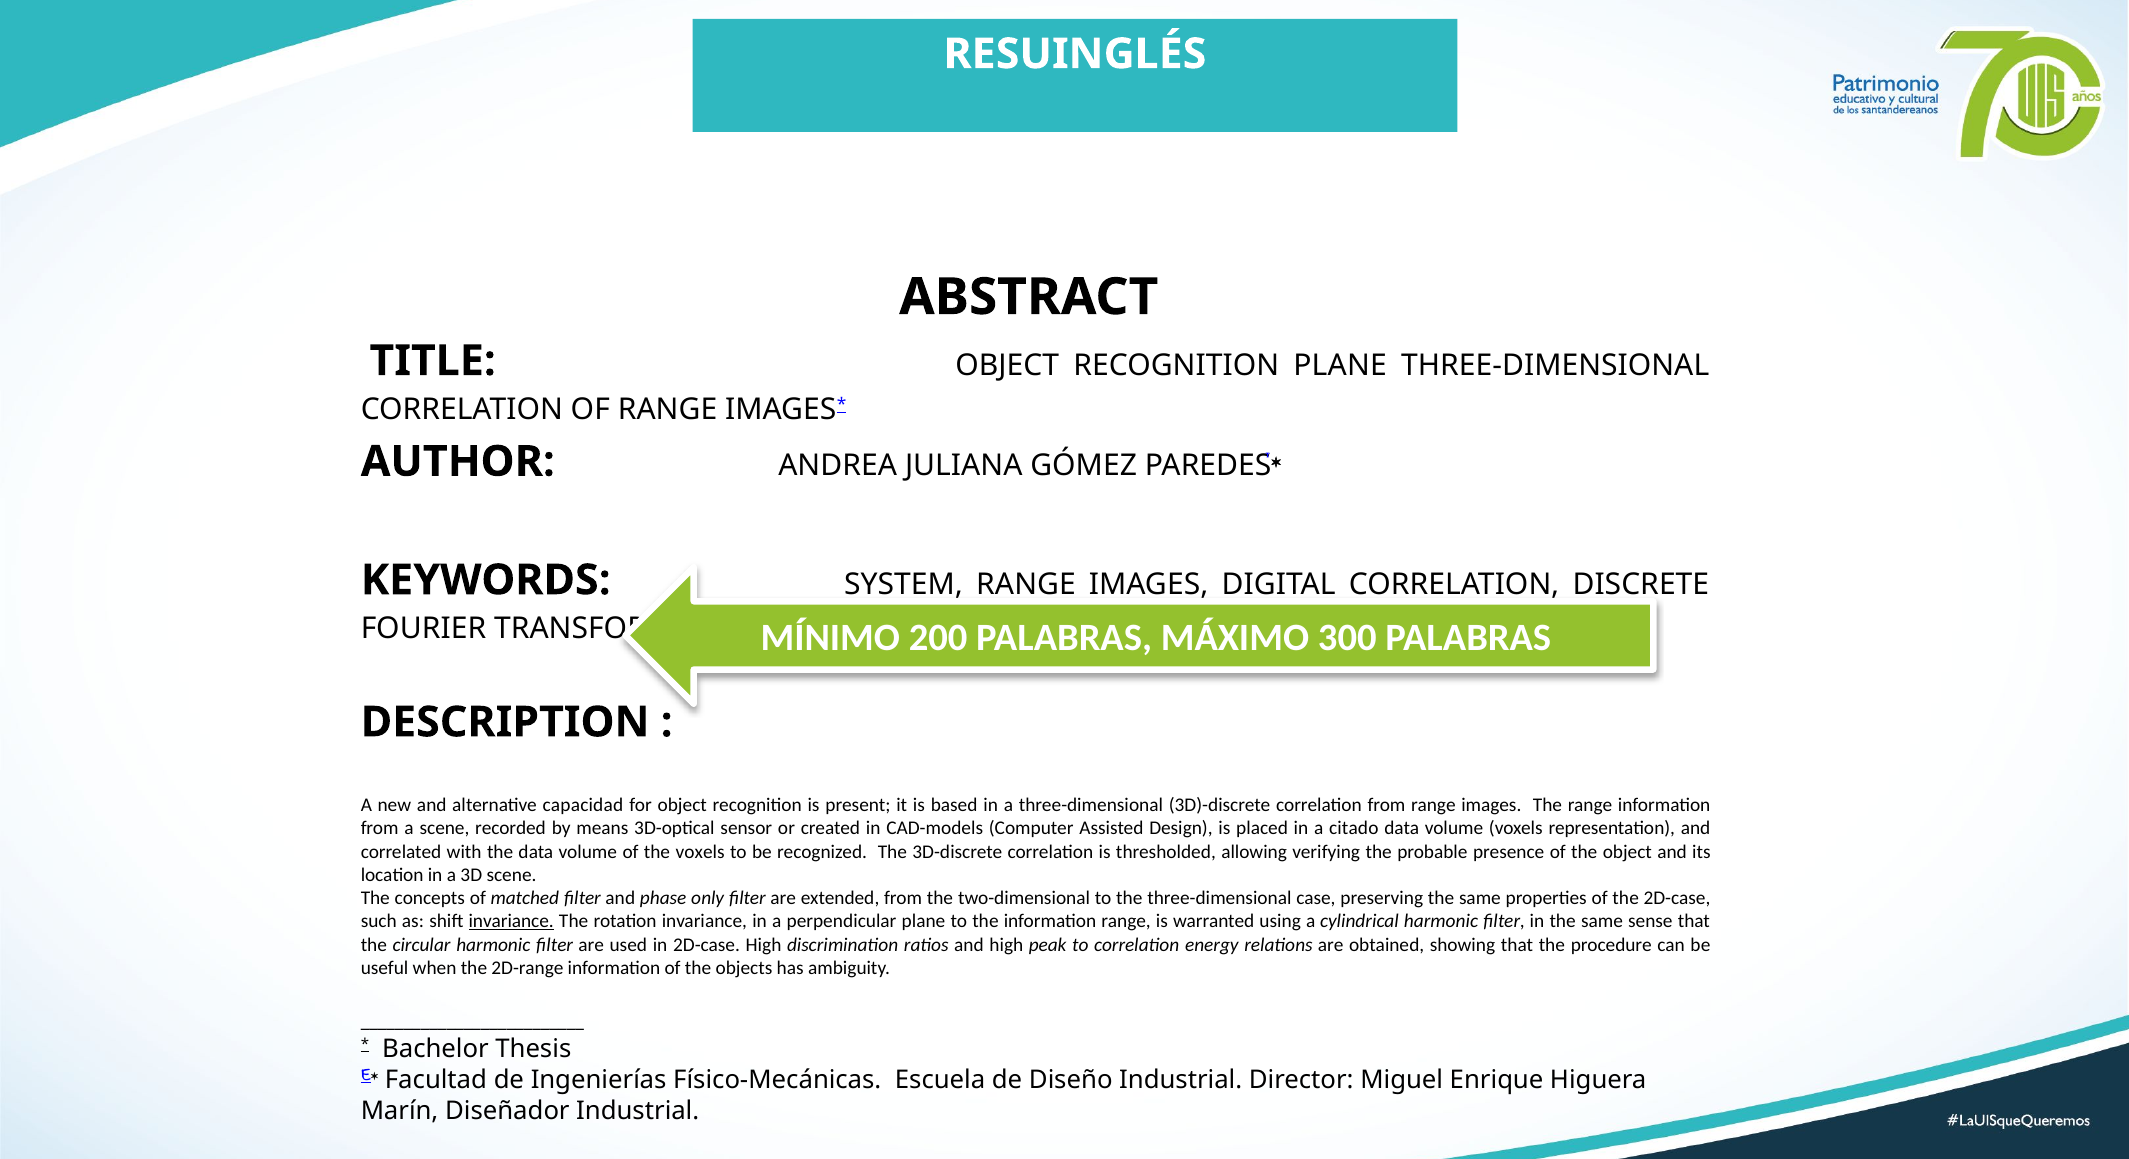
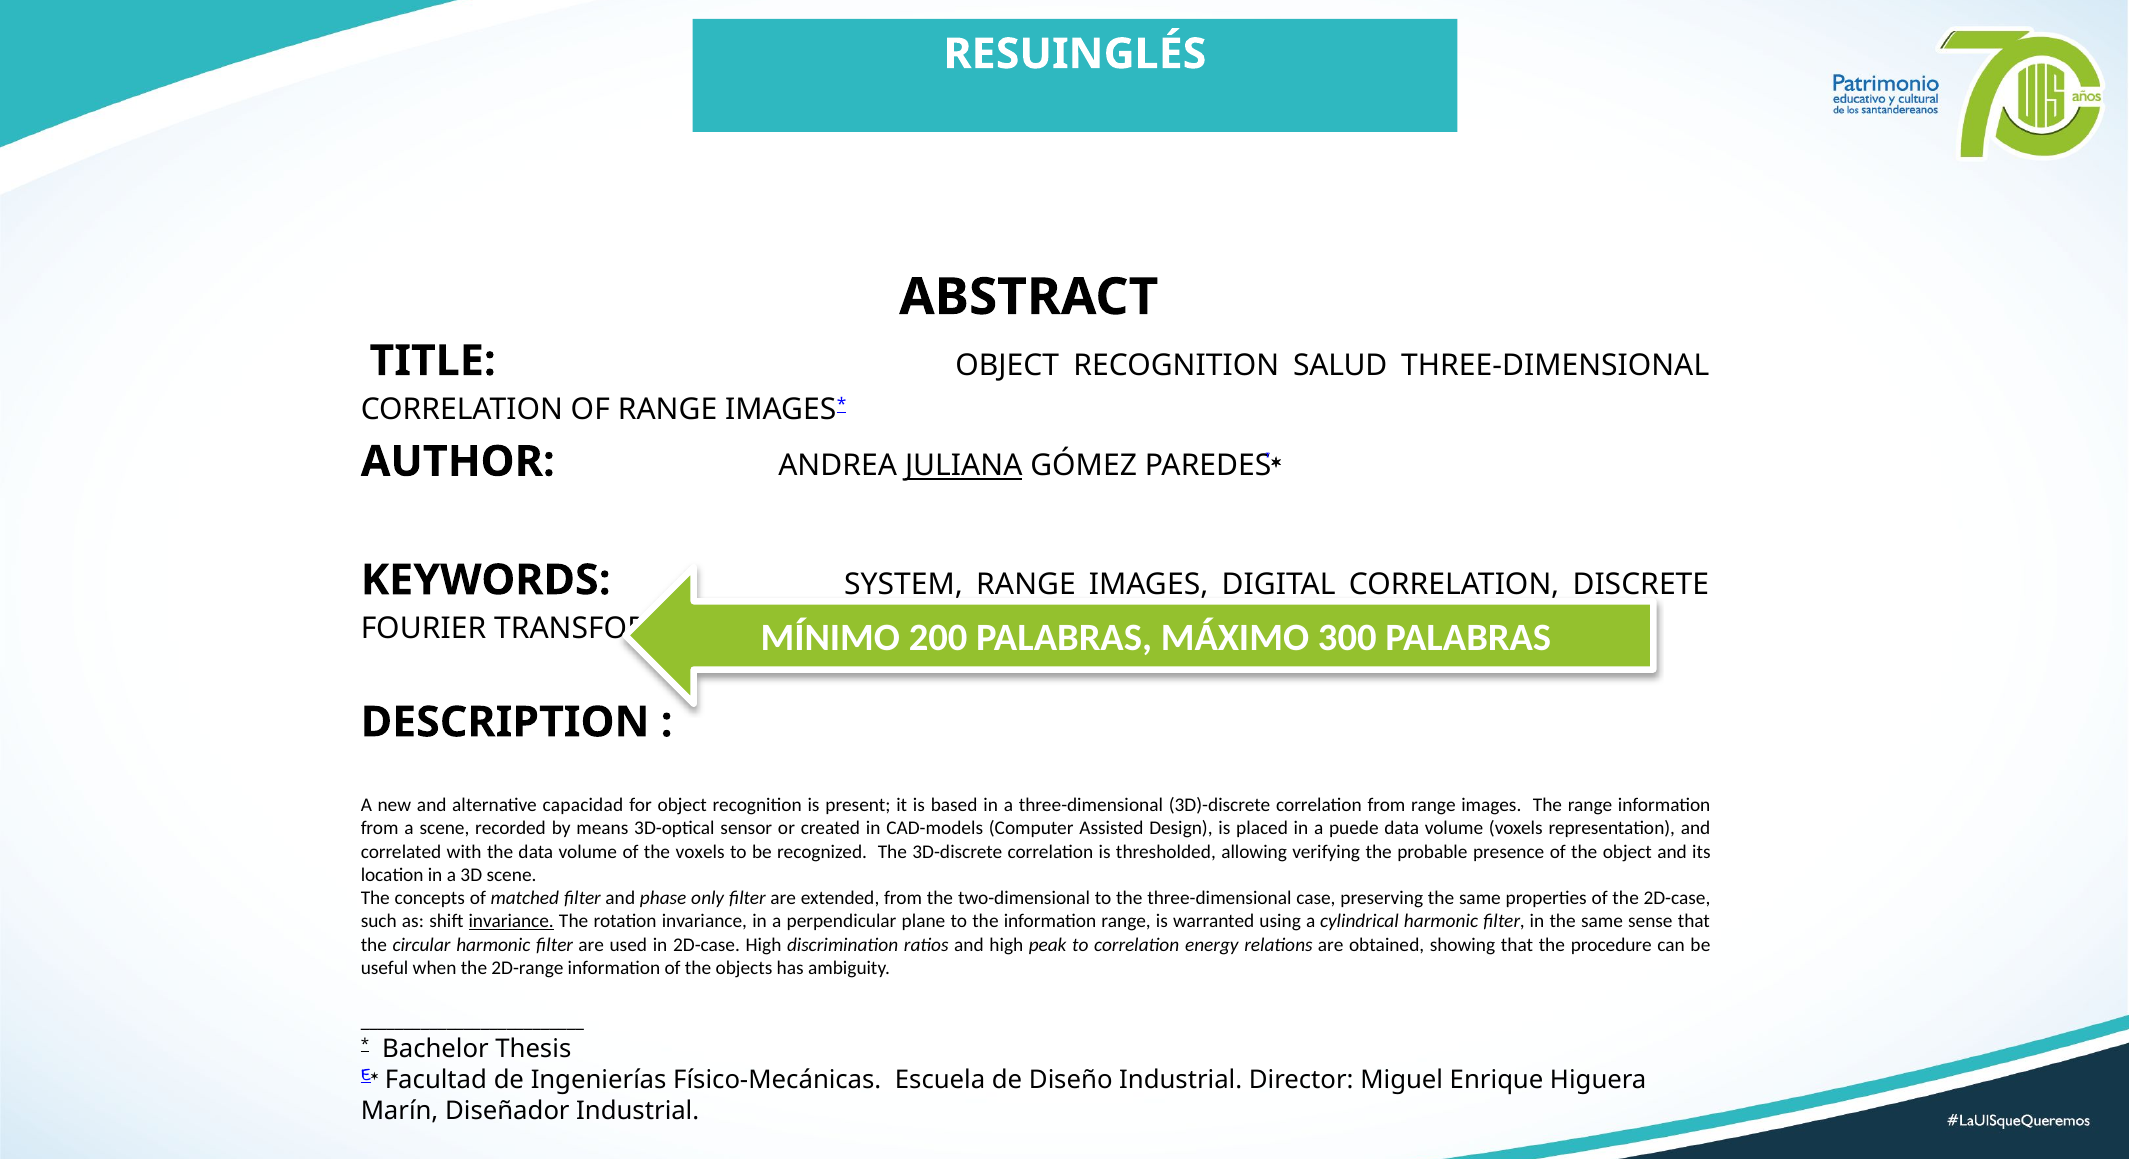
RECOGNITION PLANE: PLANE -> SALUD
JULIANA underline: none -> present
citado: citado -> puede
